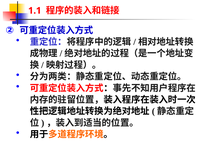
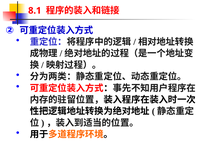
1.1: 1.1 -> 8.1
